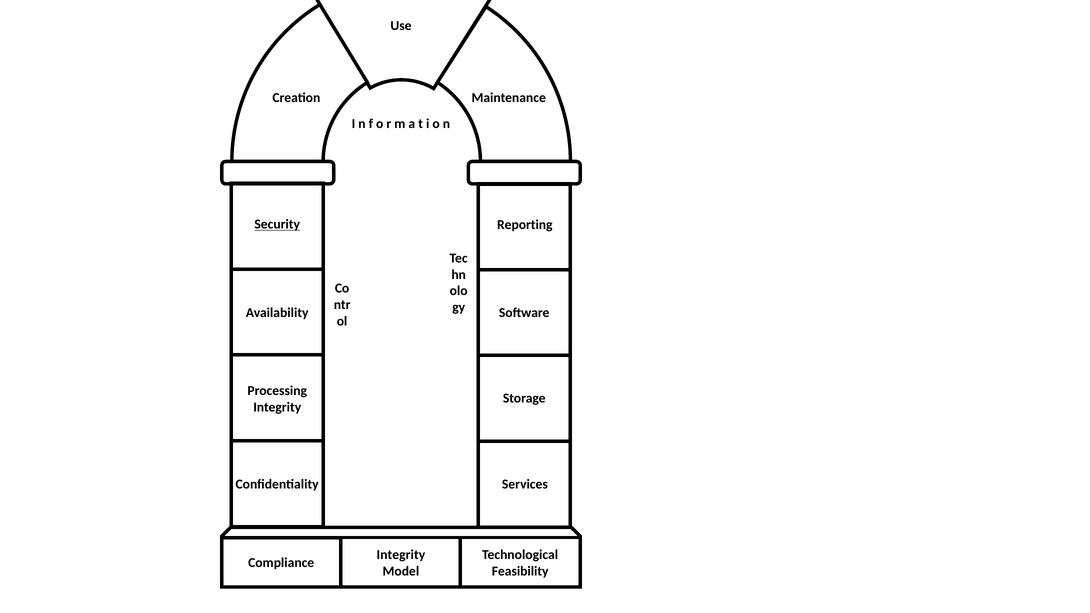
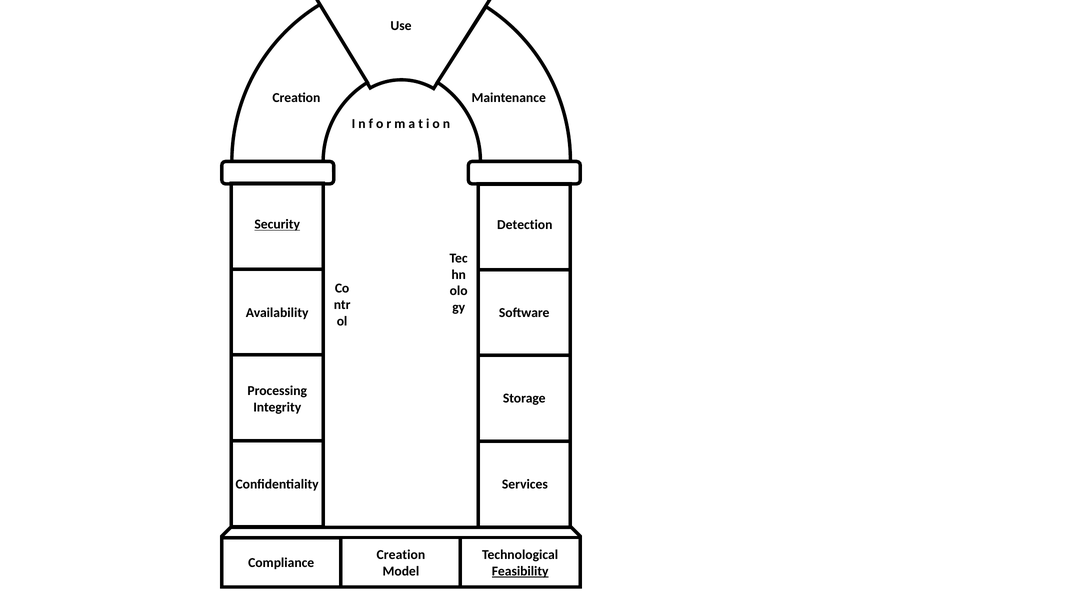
Reporting: Reporting -> Detection
Integrity at (401, 555): Integrity -> Creation
Feasibility underline: none -> present
